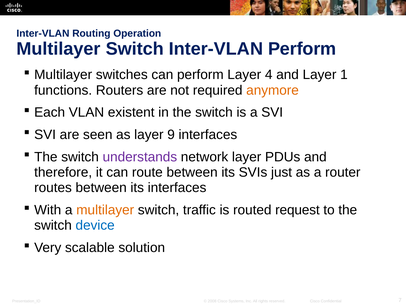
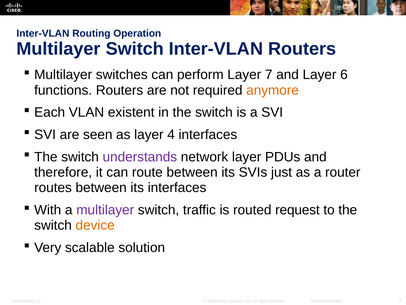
Inter-VLAN Perform: Perform -> Routers
Layer 4: 4 -> 7
1: 1 -> 6
9: 9 -> 4
multilayer at (105, 210) colour: orange -> purple
device colour: blue -> orange
